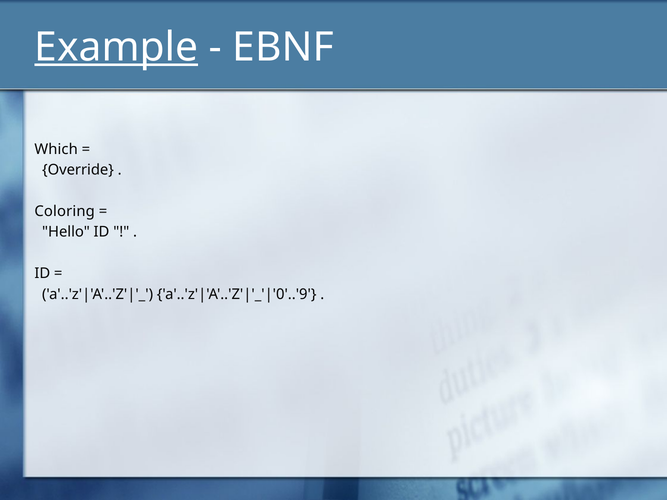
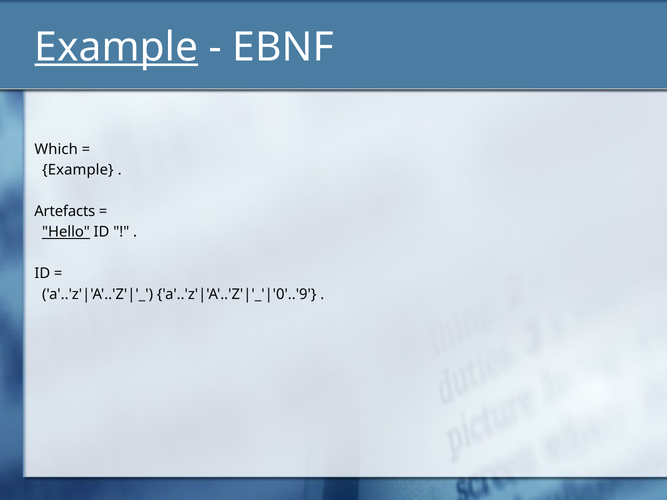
Override at (78, 170): Override -> Example
Coloring: Coloring -> Artefacts
Hello underline: none -> present
